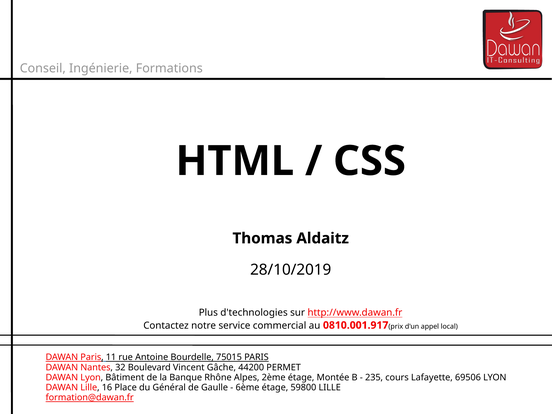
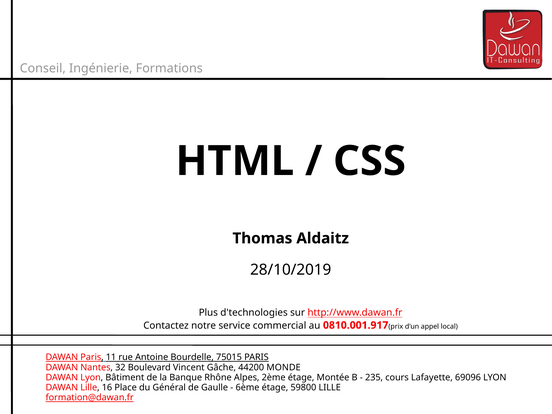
PERMET: PERMET -> MONDE
69506: 69506 -> 69096
